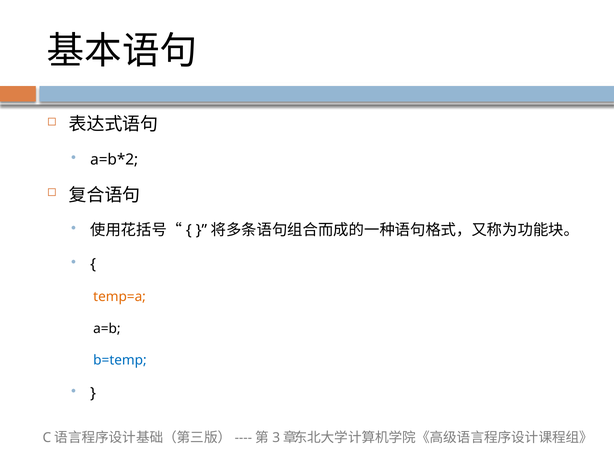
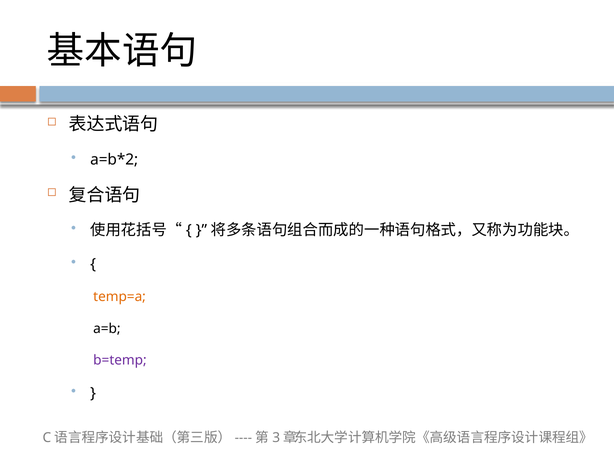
b=temp colour: blue -> purple
